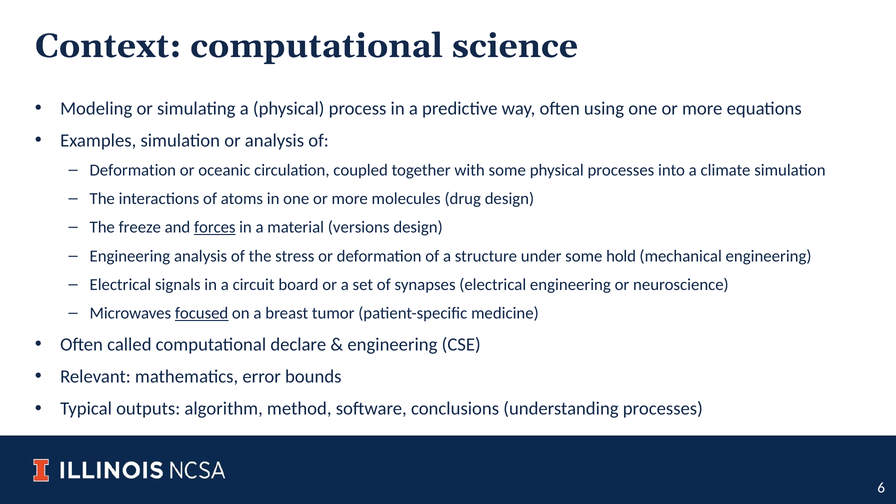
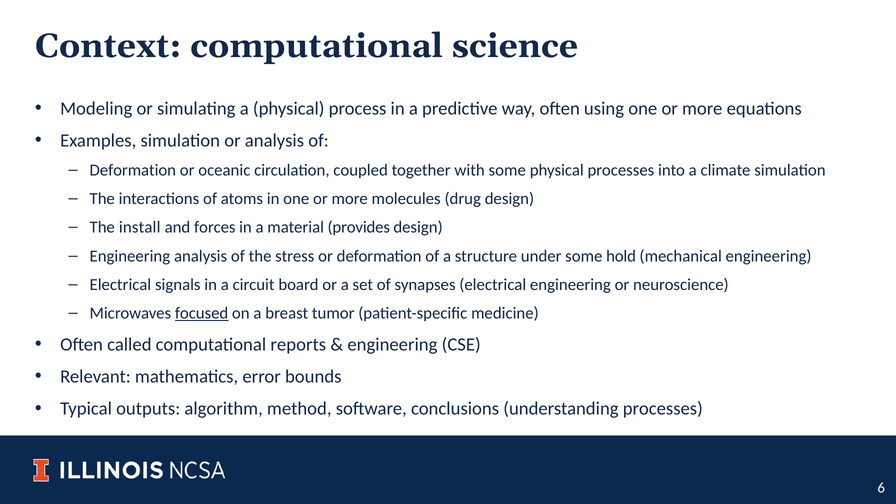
freeze: freeze -> install
forces underline: present -> none
versions: versions -> provides
declare: declare -> reports
